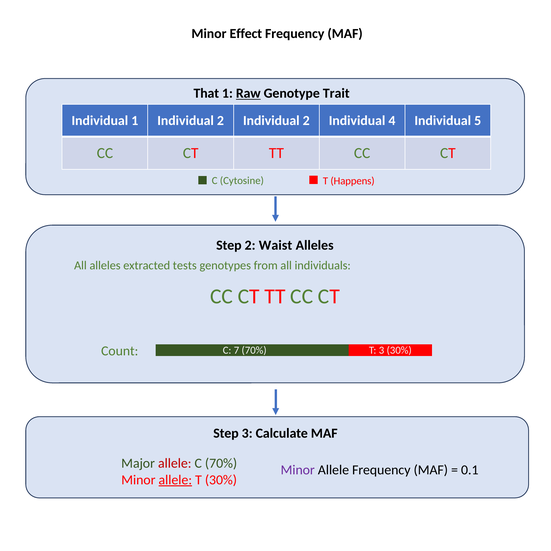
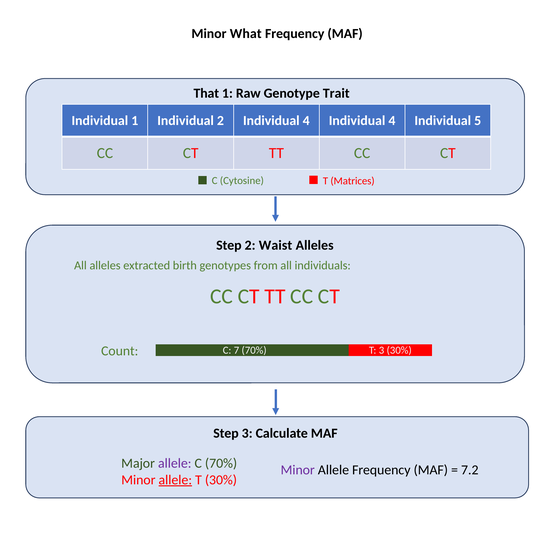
Effect: Effect -> What
Raw underline: present -> none
2 Individual 2: 2 -> 4
Happens: Happens -> Matrices
tests: tests -> birth
allele at (175, 463) colour: red -> purple
0.1: 0.1 -> 7.2
